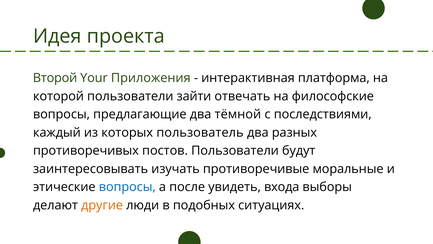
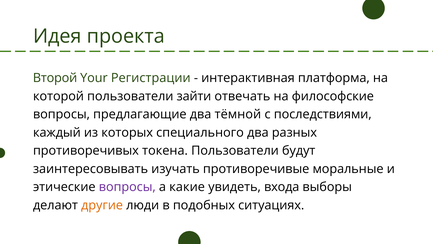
Приложения: Приложения -> Регистрации
пользователь: пользователь -> специального
постов: постов -> токена
вопросы at (127, 187) colour: blue -> purple
после: после -> какие
